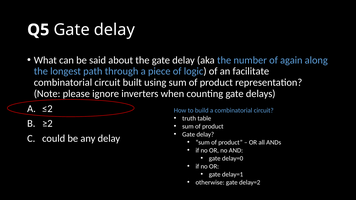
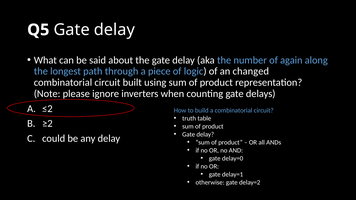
facilitate: facilitate -> changed
